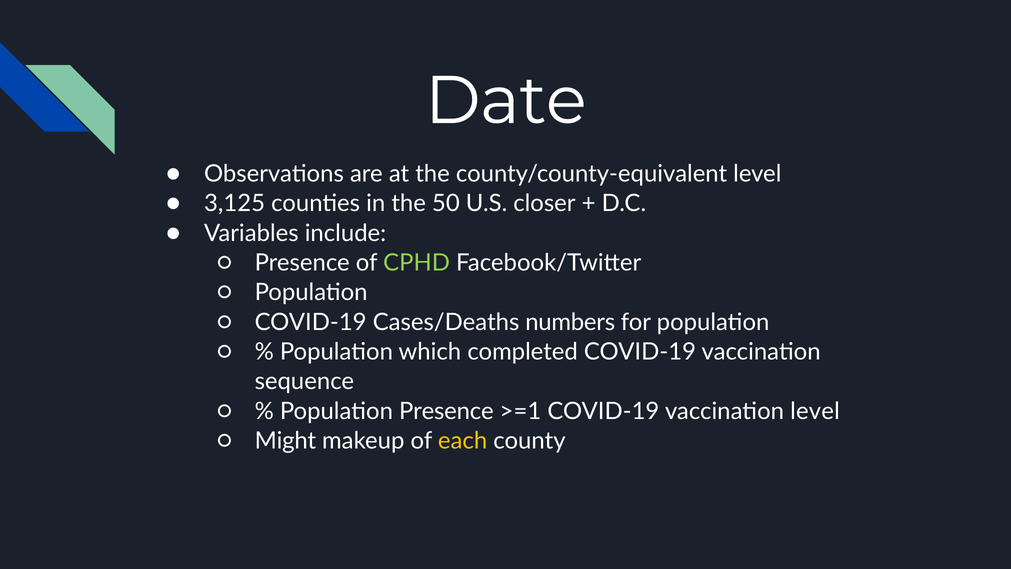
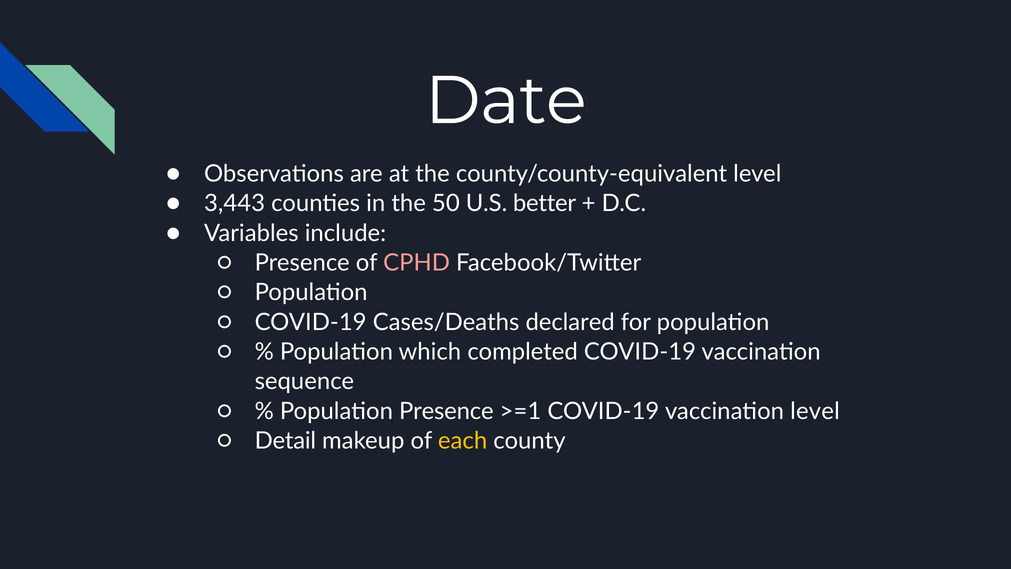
3,125: 3,125 -> 3,443
closer: closer -> better
CPHD colour: light green -> pink
numbers: numbers -> declared
Might: Might -> Detail
